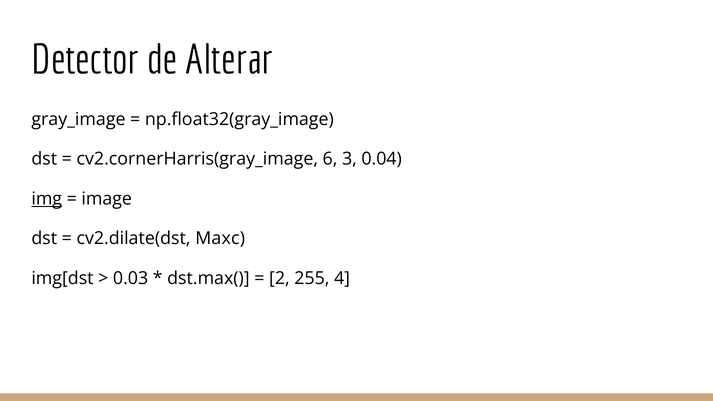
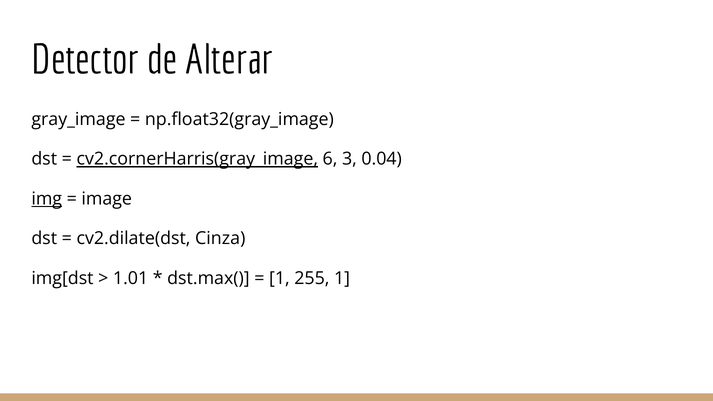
cv2.cornerHarris(gray_image underline: none -> present
Maxc: Maxc -> Cinza
0.03: 0.03 -> 1.01
2 at (279, 278): 2 -> 1
255 4: 4 -> 1
